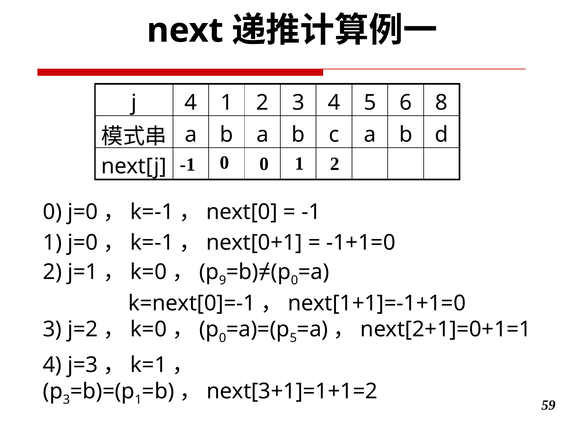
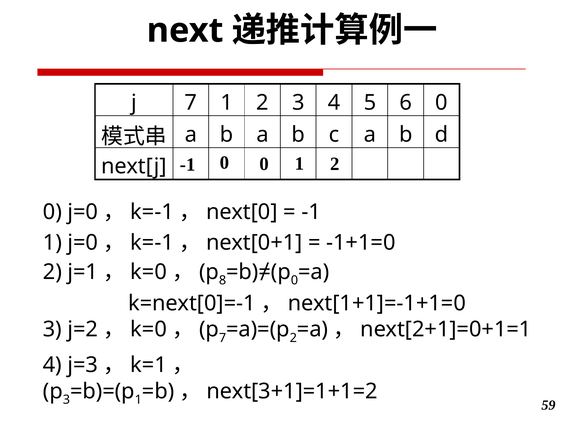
j 4: 4 -> 7
6 8: 8 -> 0
9: 9 -> 8
0 at (223, 338): 0 -> 7
5 at (293, 338): 5 -> 2
